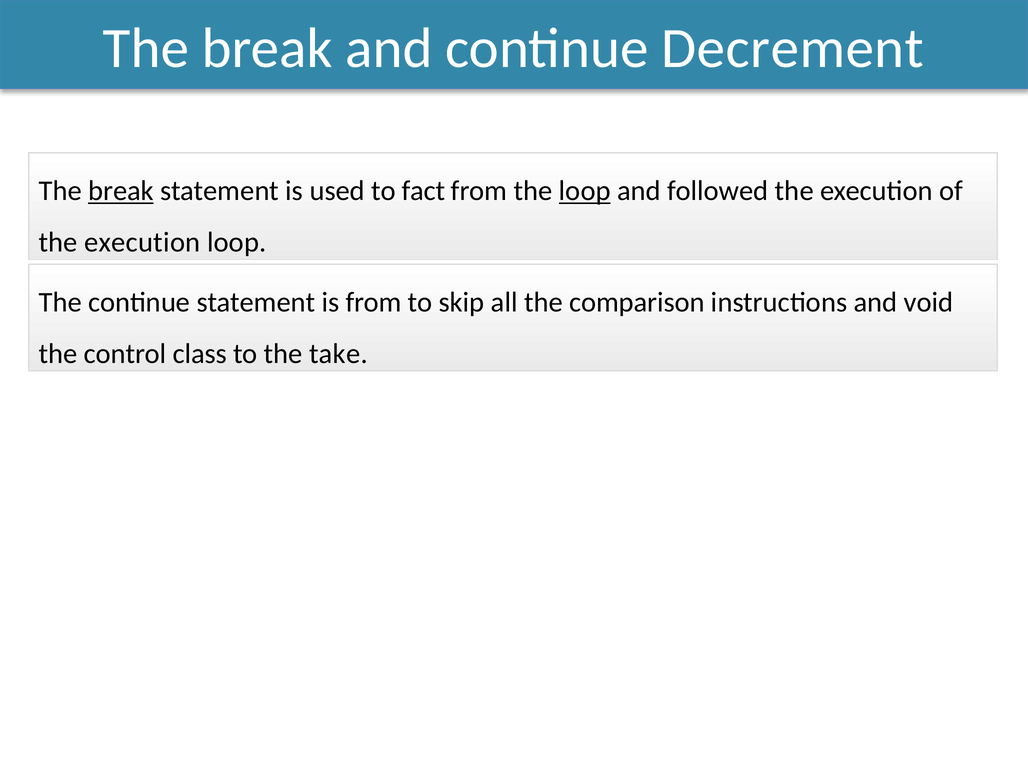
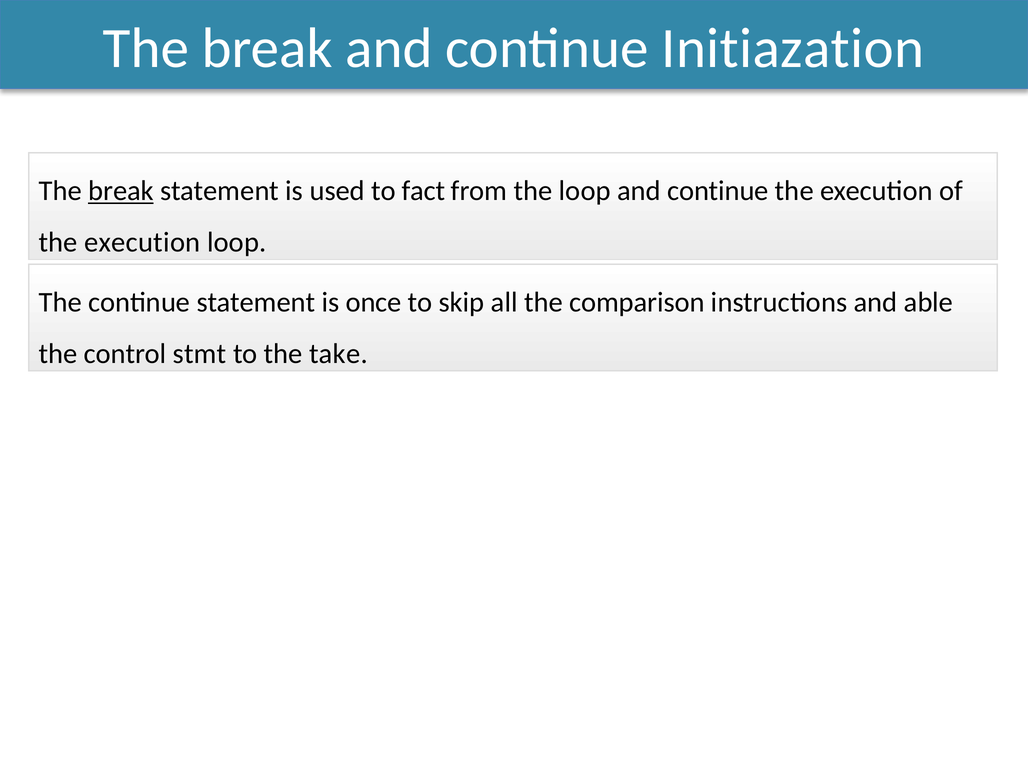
Decrement: Decrement -> Initiazation
loop at (585, 191) underline: present -> none
followed at (718, 191): followed -> continue
is from: from -> once
void: void -> able
class: class -> stmt
